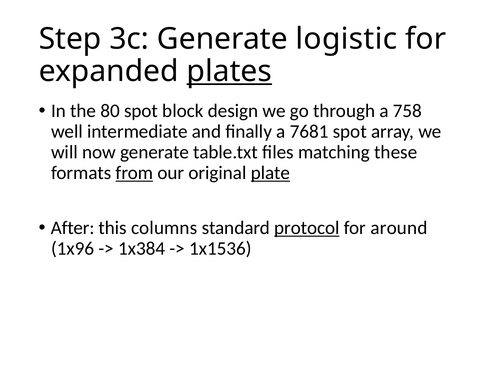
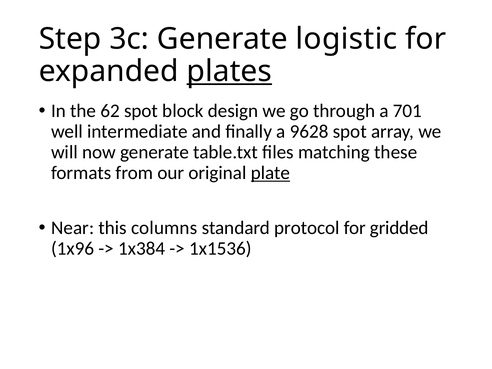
80: 80 -> 62
758: 758 -> 701
7681: 7681 -> 9628
from underline: present -> none
After: After -> Near
protocol underline: present -> none
around: around -> gridded
